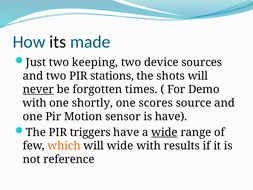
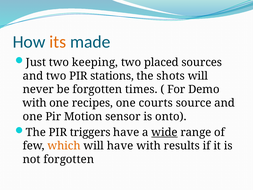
its colour: black -> orange
device: device -> placed
never underline: present -> none
shortly: shortly -> recipes
scores: scores -> courts
is have: have -> onto
will wide: wide -> have
not reference: reference -> forgotten
